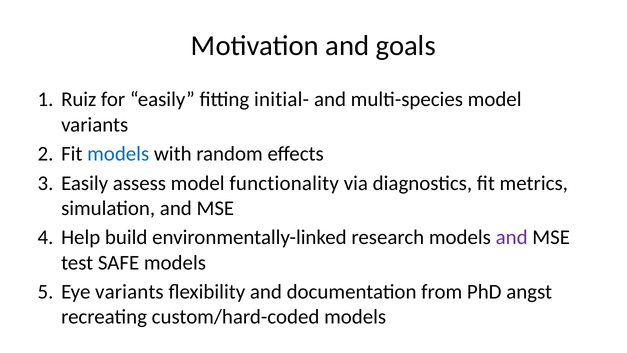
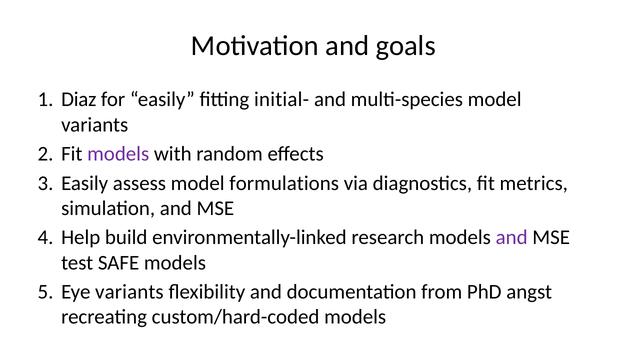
Ruiz: Ruiz -> Diaz
models at (118, 154) colour: blue -> purple
functionality: functionality -> formulations
